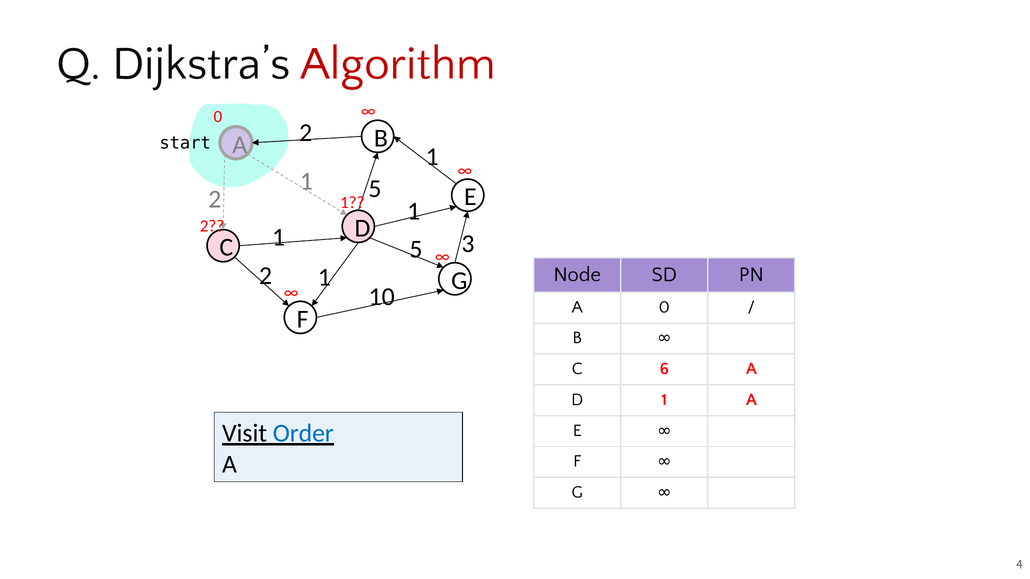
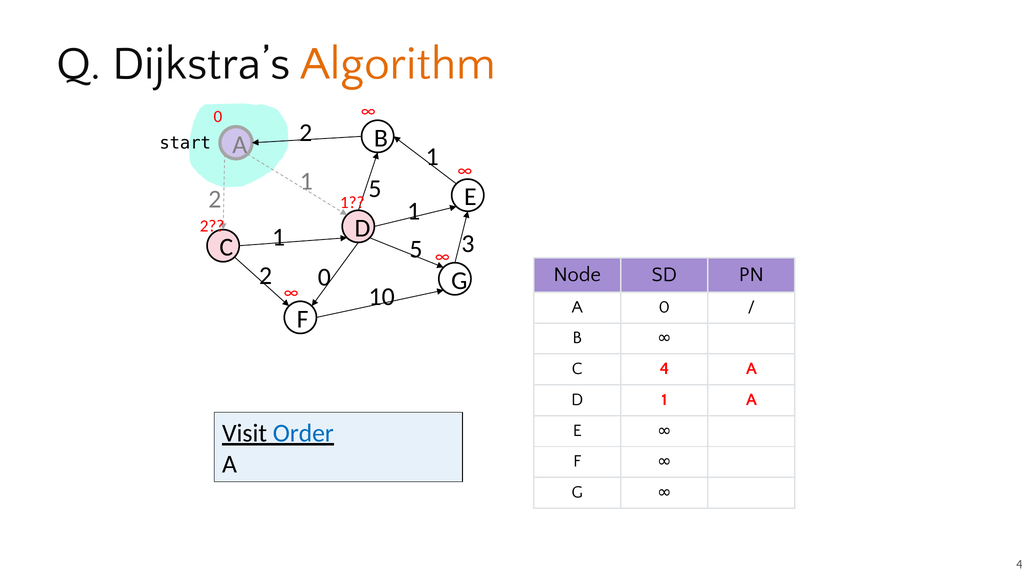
Algorithm colour: red -> orange
1 at (324, 278): 1 -> 0
C 6: 6 -> 4
